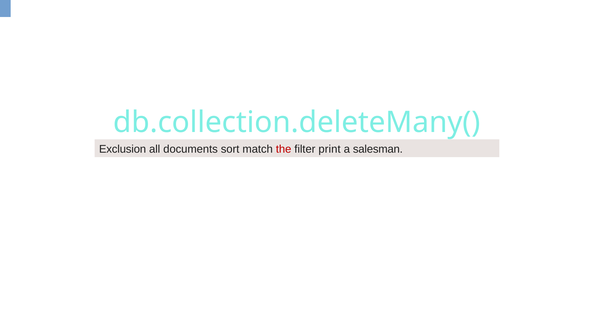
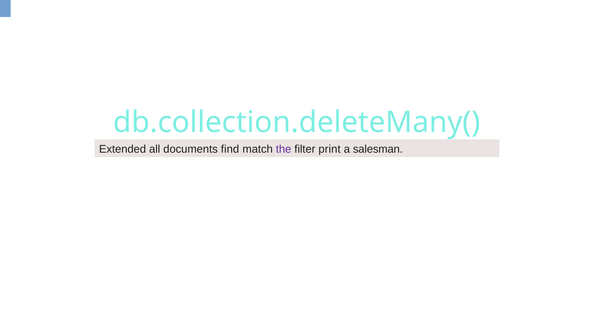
Exclusion: Exclusion -> Extended
sort: sort -> find
the colour: red -> purple
